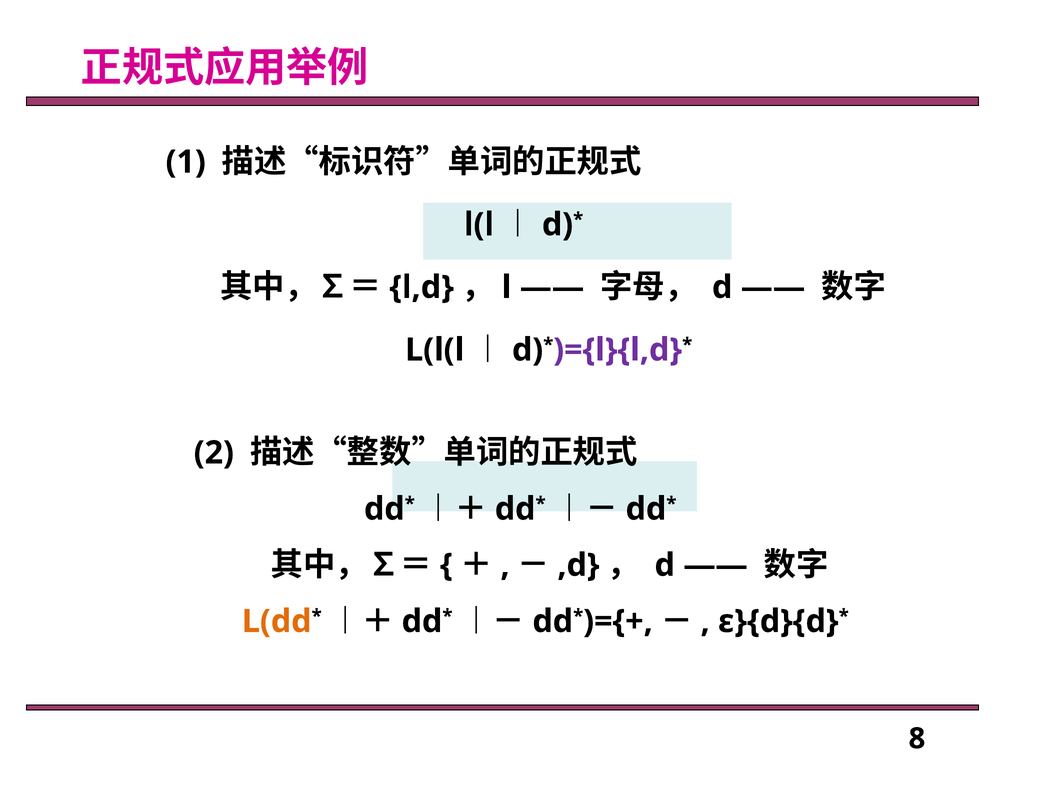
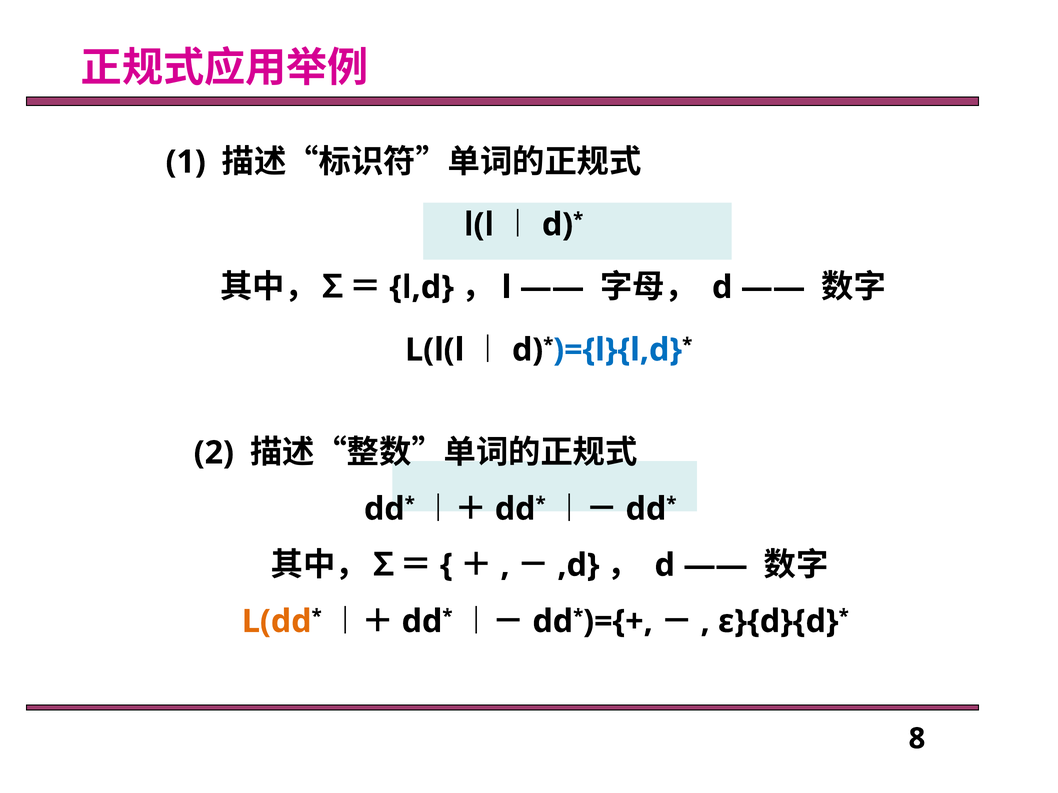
)={l}{l,d colour: purple -> blue
